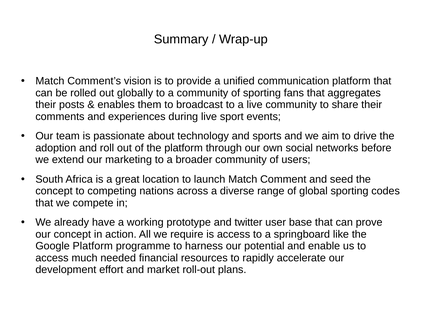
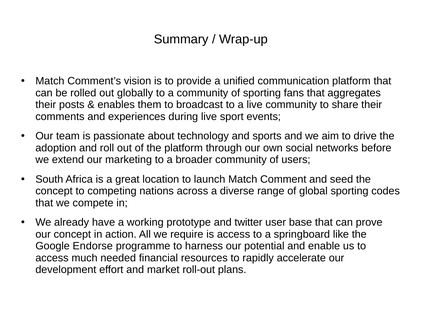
Google Platform: Platform -> Endorse
